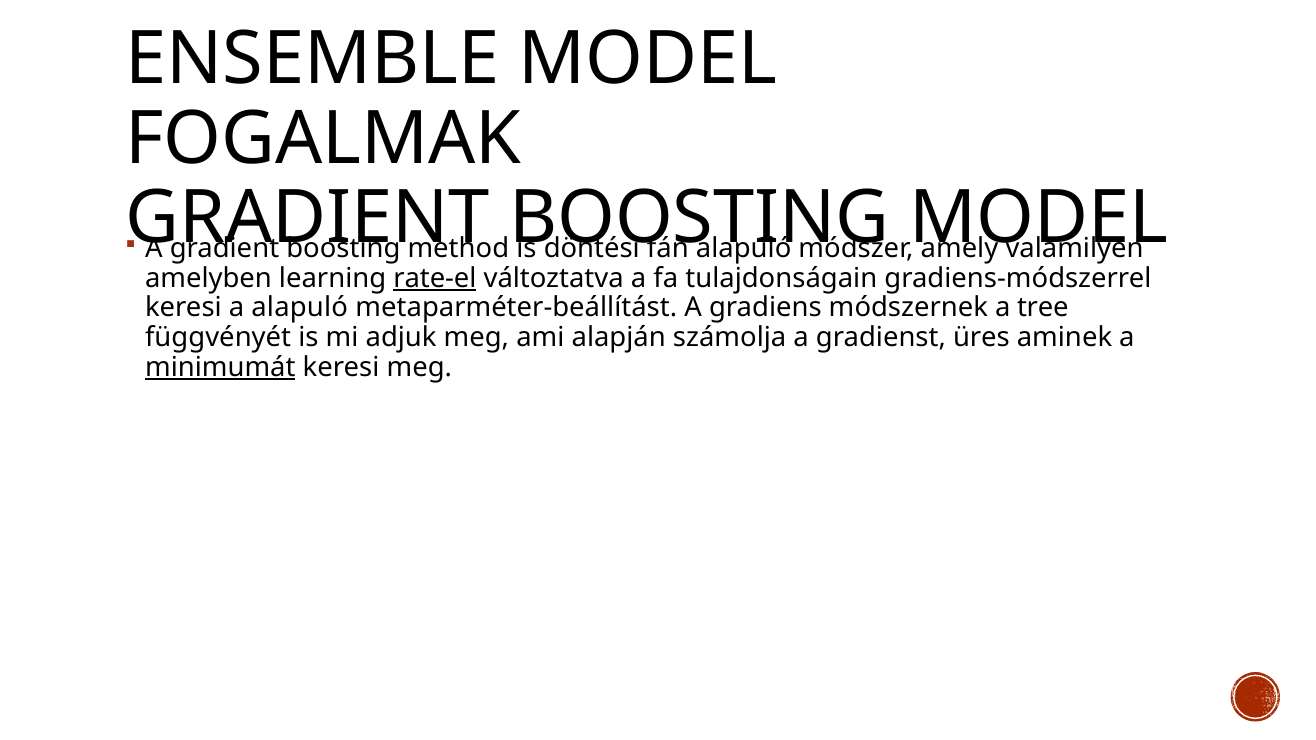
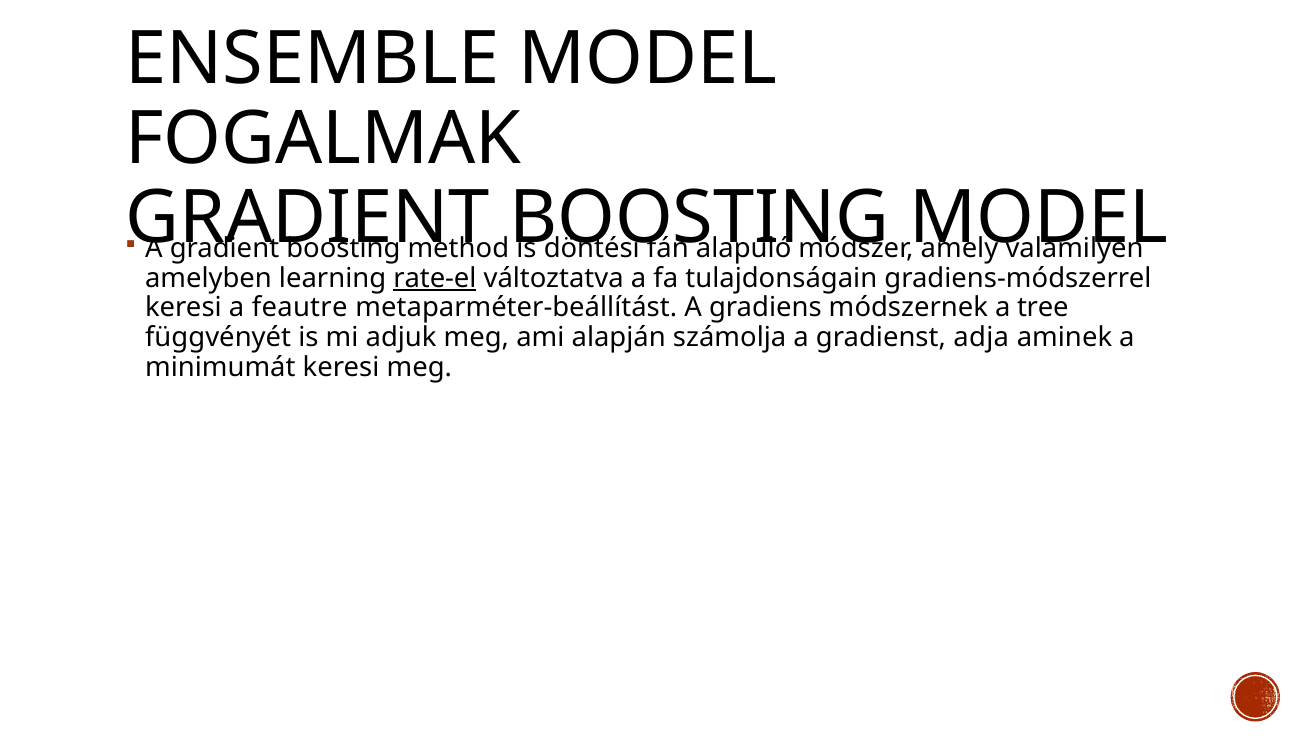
a alapuló: alapuló -> feautre
üres: üres -> adja
minimumát underline: present -> none
